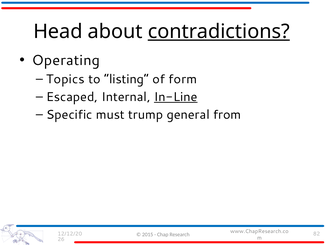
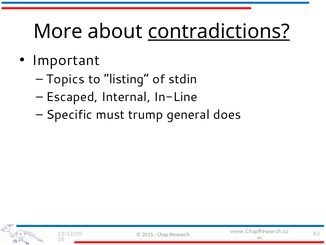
Head: Head -> More
Operating: Operating -> Important
form: form -> stdin
In-Line underline: present -> none
from: from -> does
